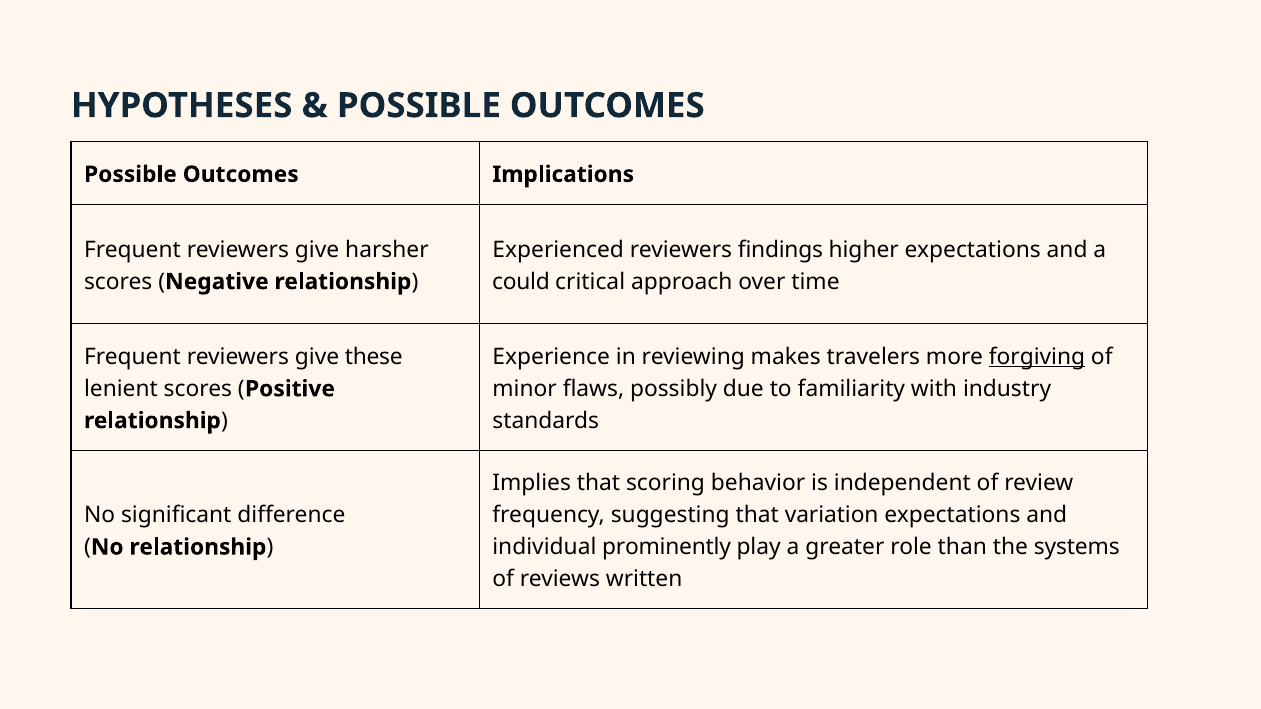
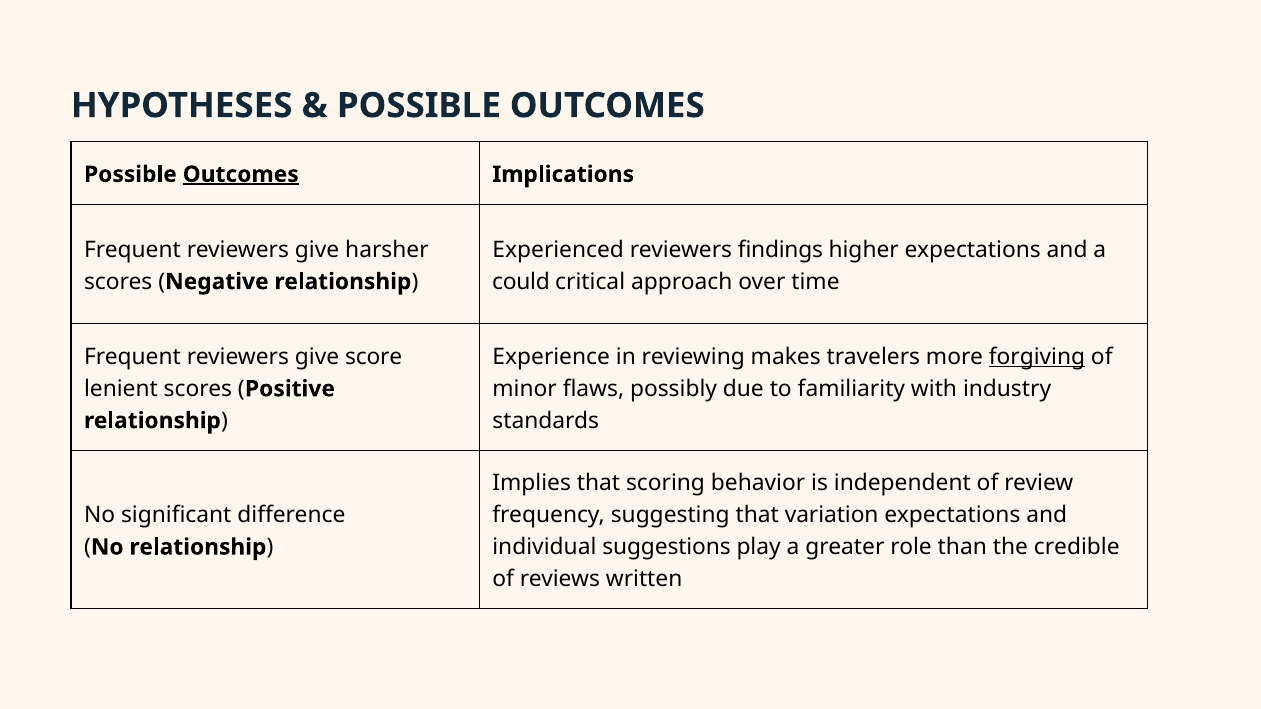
Outcomes at (241, 174) underline: none -> present
these: these -> score
prominently: prominently -> suggestions
systems: systems -> credible
